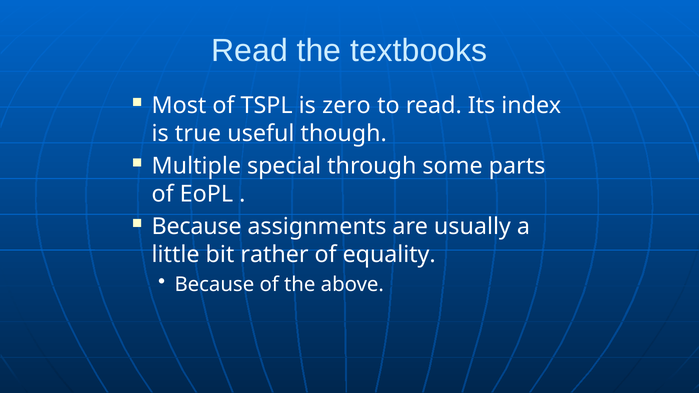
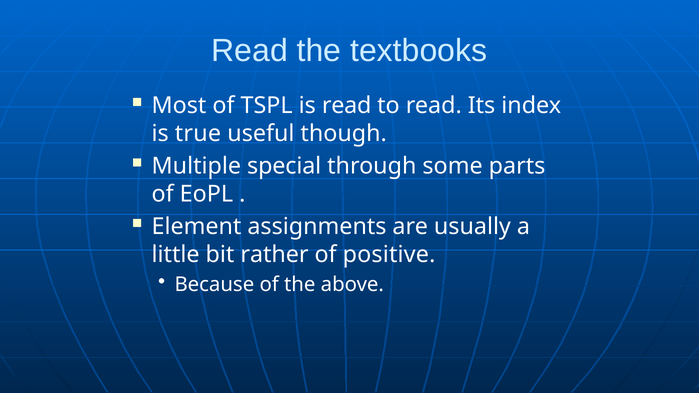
is zero: zero -> read
Because at (197, 227): Because -> Element
equality: equality -> positive
